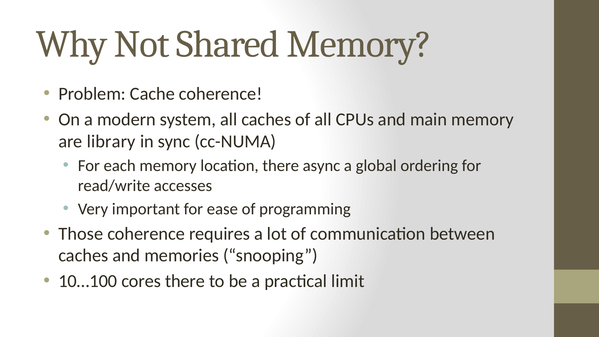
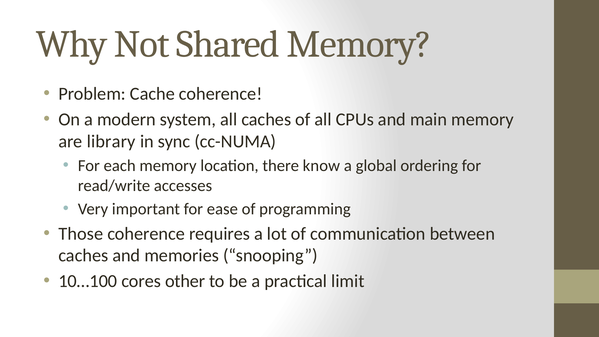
async: async -> know
cores there: there -> other
